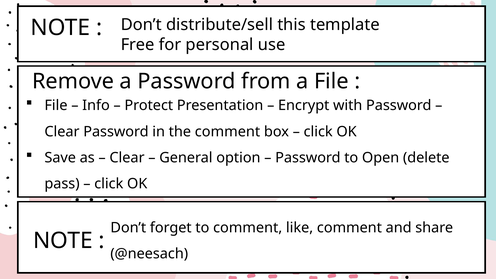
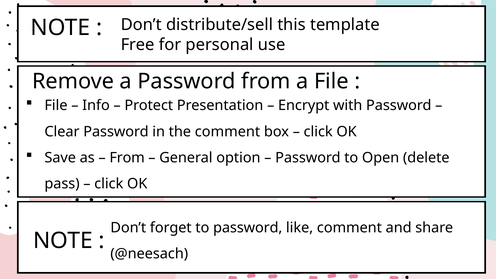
Clear at (127, 158): Clear -> From
to comment: comment -> password
